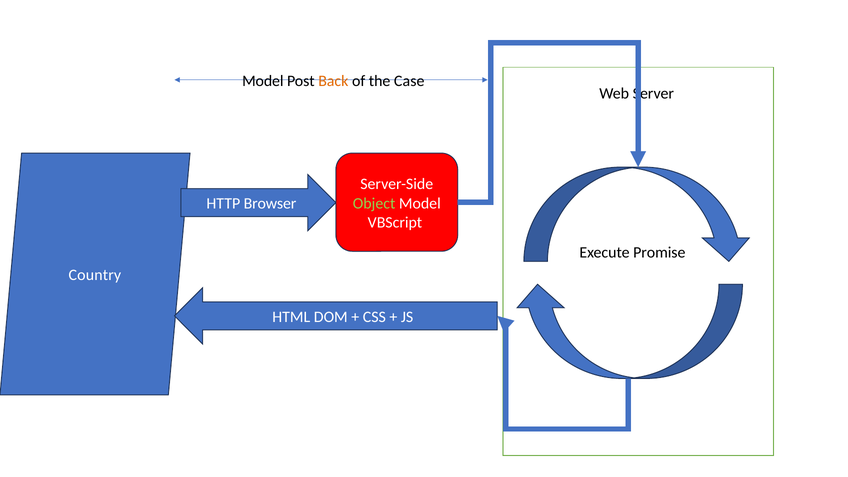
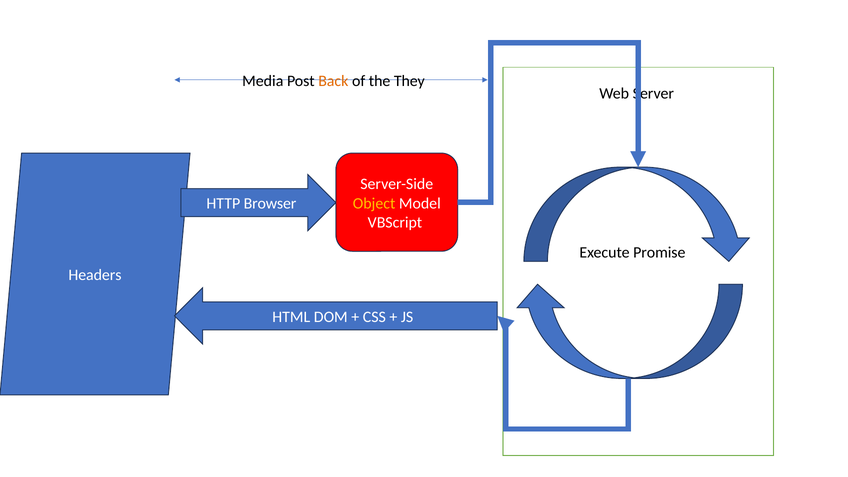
Model at (263, 81): Model -> Media
Case: Case -> They
Object colour: light green -> yellow
Country: Country -> Headers
